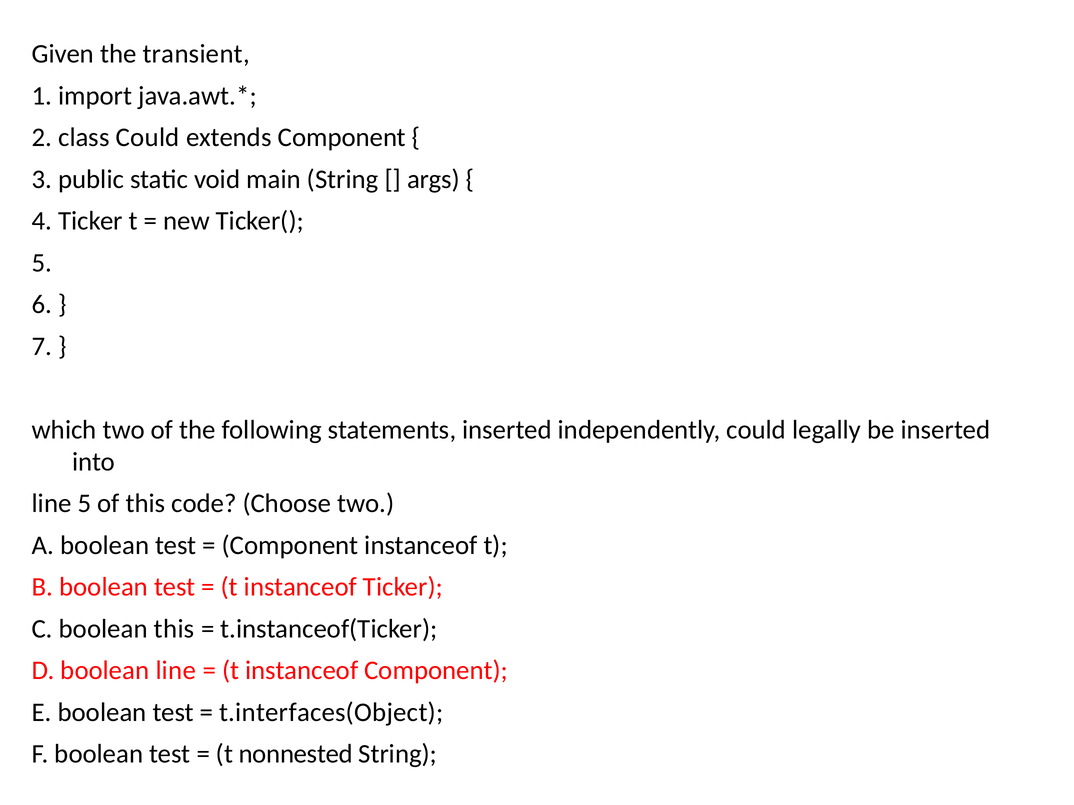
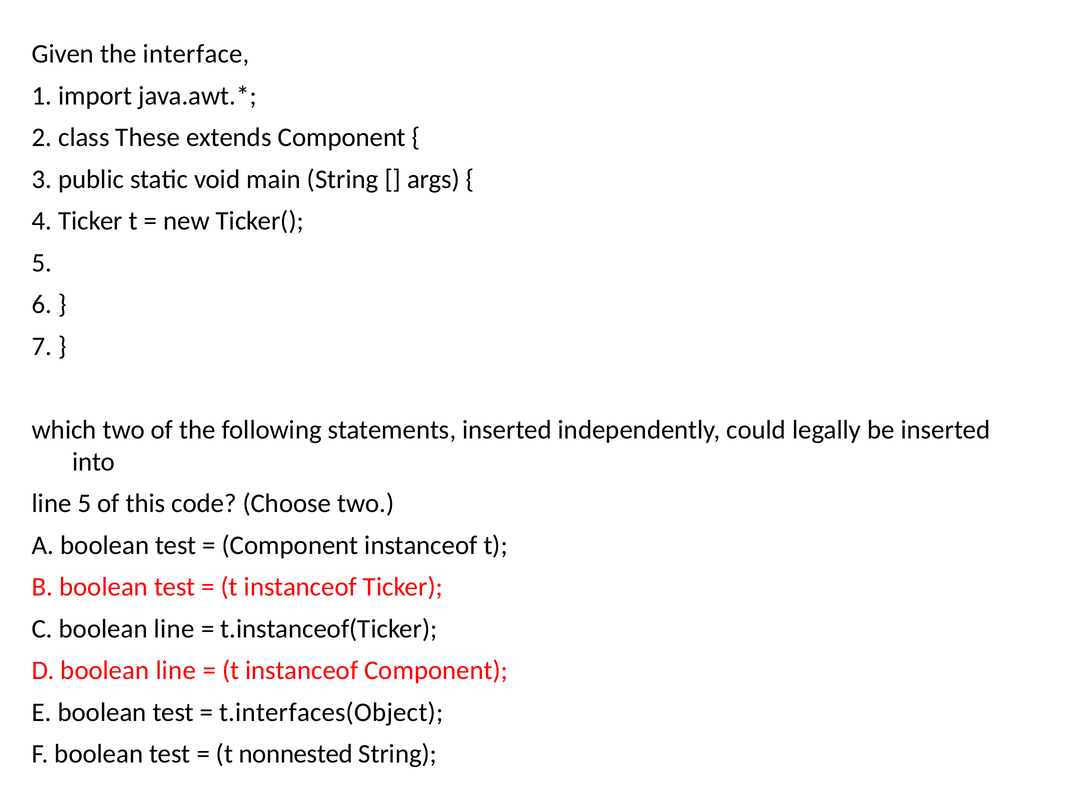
transient: transient -> interface
class Could: Could -> These
C boolean this: this -> line
